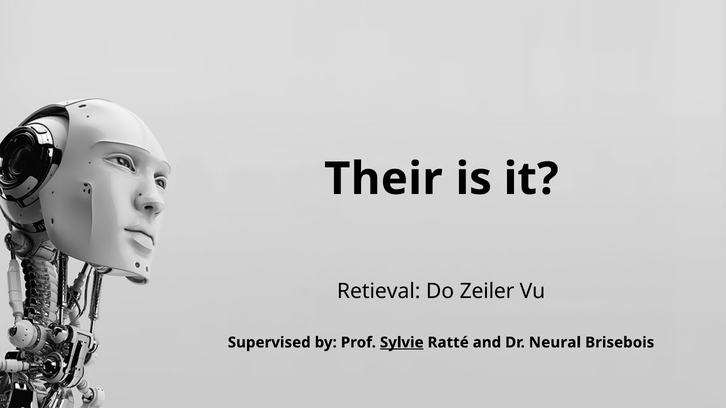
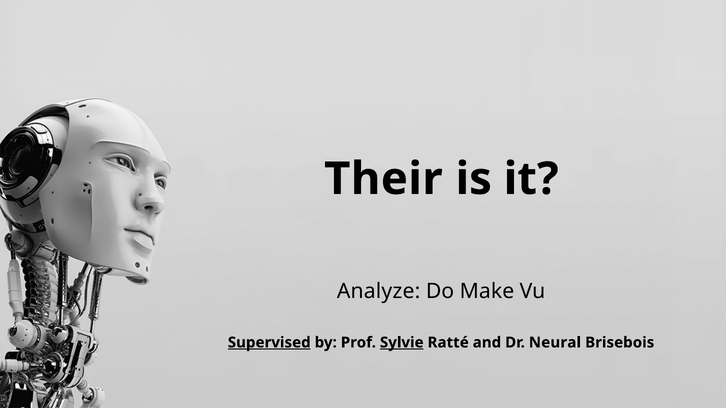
Retieval: Retieval -> Analyze
Zeiler: Zeiler -> Make
Supervised underline: none -> present
